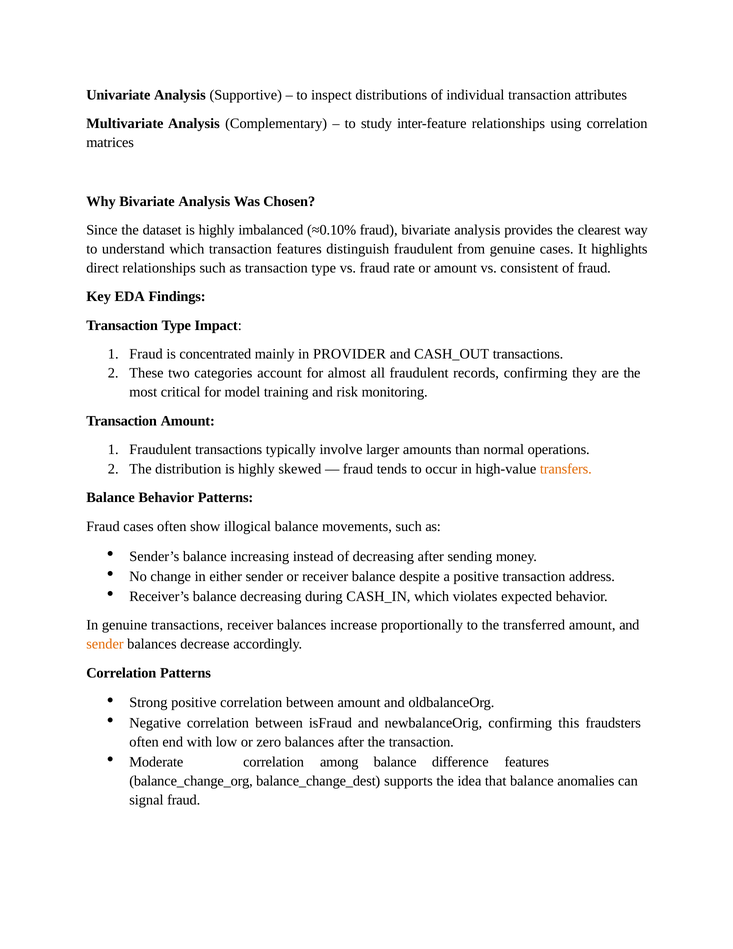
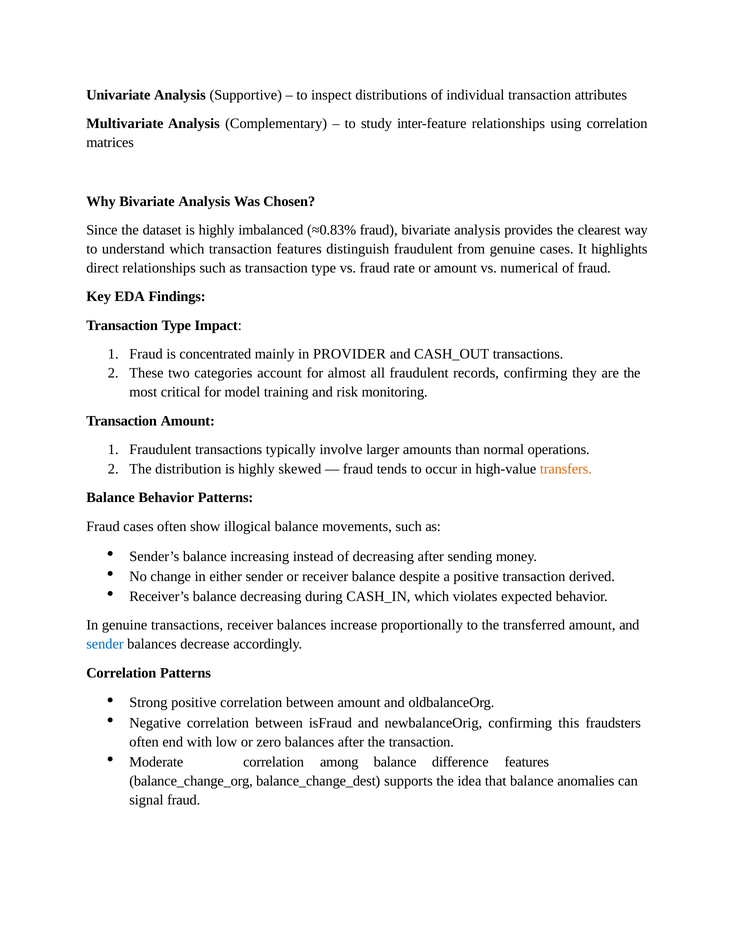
≈0.10%: ≈0.10% -> ≈0.83%
consistent: consistent -> numerical
address: address -> derived
sender at (105, 644) colour: orange -> blue
